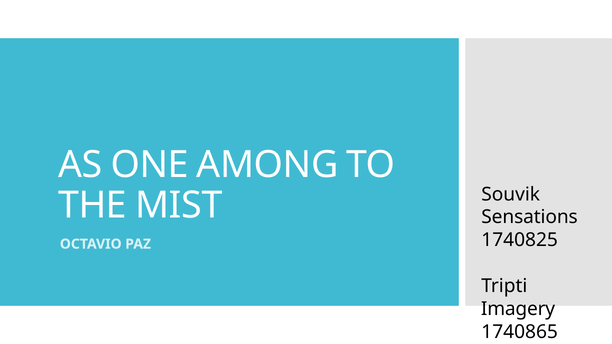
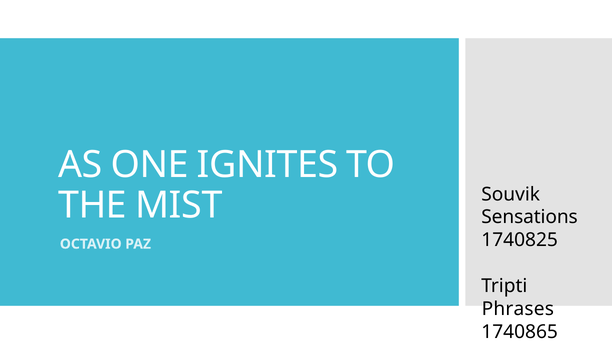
AMONG: AMONG -> IGNITES
Imagery: Imagery -> Phrases
